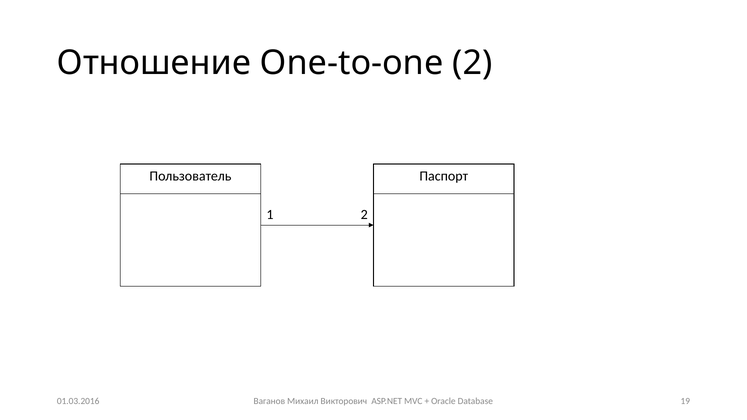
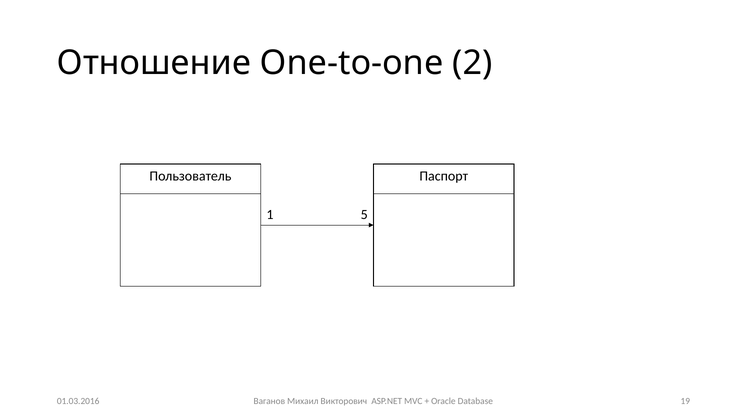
1 2: 2 -> 5
